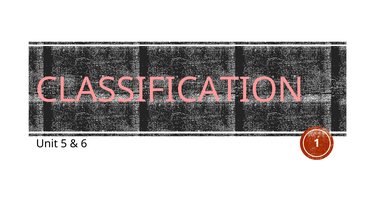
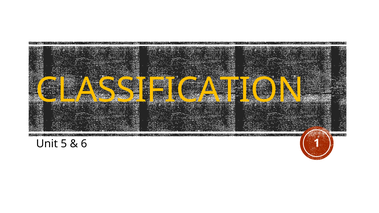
CLASSIFICATION colour: pink -> yellow
